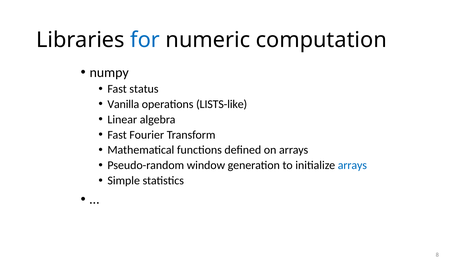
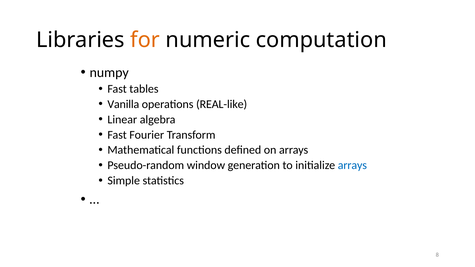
for colour: blue -> orange
status: status -> tables
LISTS-like: LISTS-like -> REAL-like
